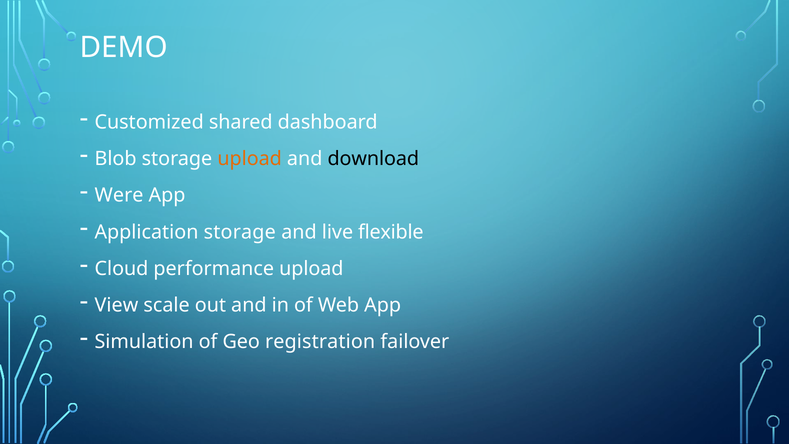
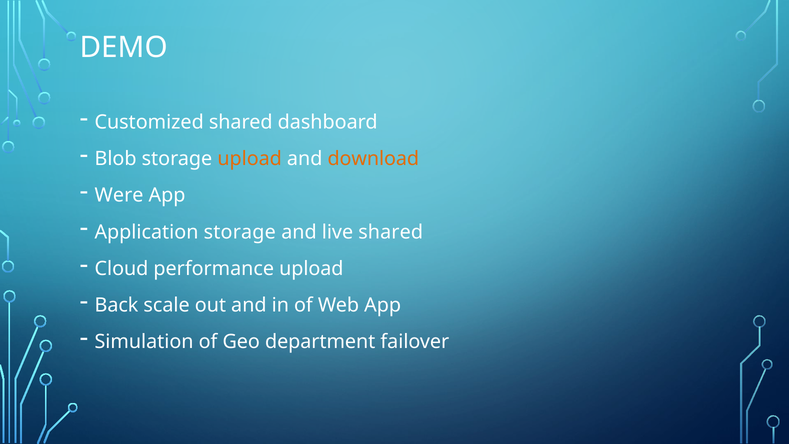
download colour: black -> orange
live flexible: flexible -> shared
View: View -> Back
registration: registration -> department
